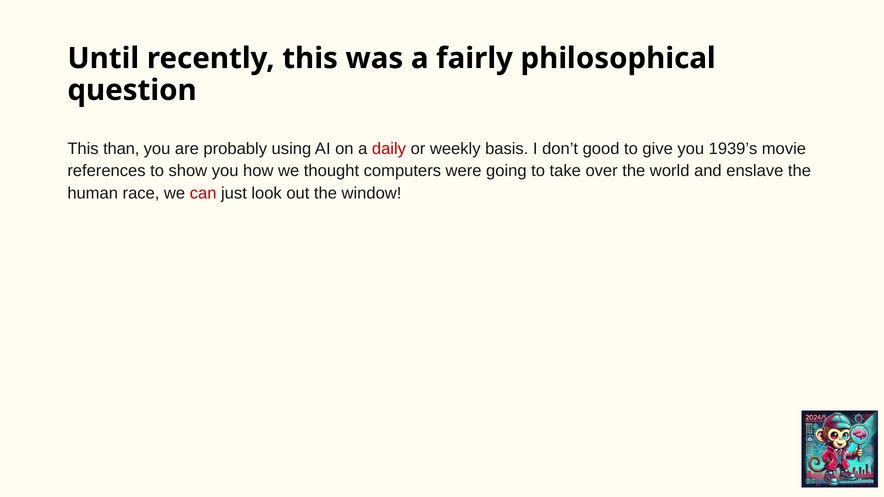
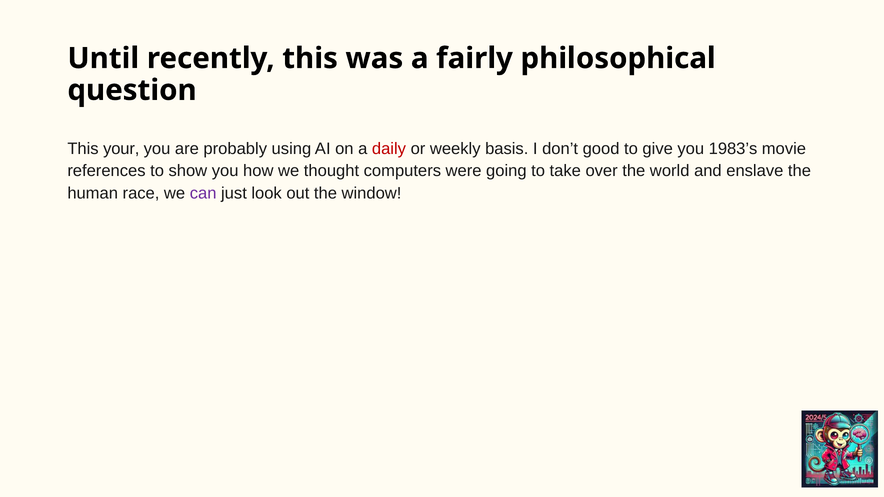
than: than -> your
1939’s: 1939’s -> 1983’s
can colour: red -> purple
